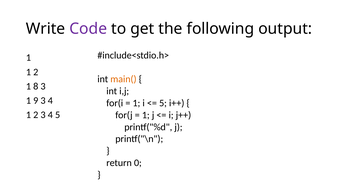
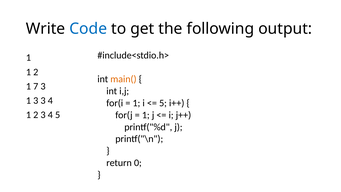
Code colour: purple -> blue
8: 8 -> 7
1 9: 9 -> 3
